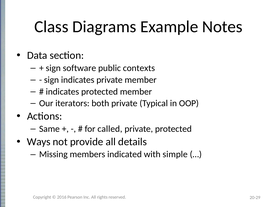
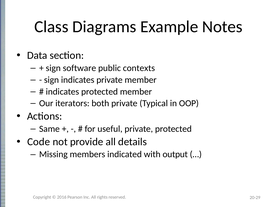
called: called -> useful
Ways: Ways -> Code
simple: simple -> output
